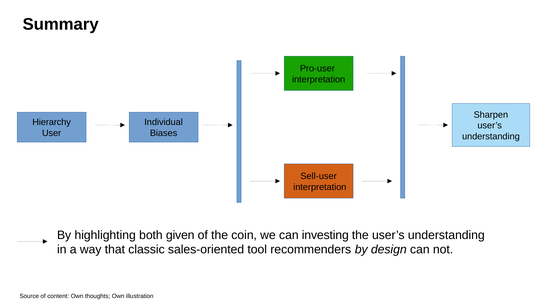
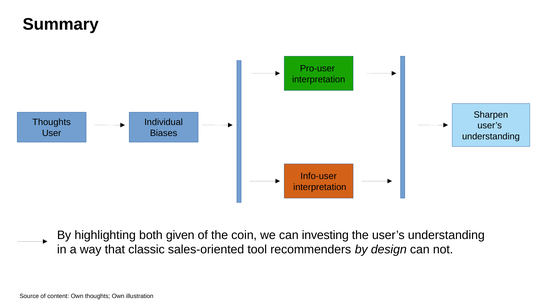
Hierarchy at (52, 122): Hierarchy -> Thoughts
Sell-user: Sell-user -> Info-user
